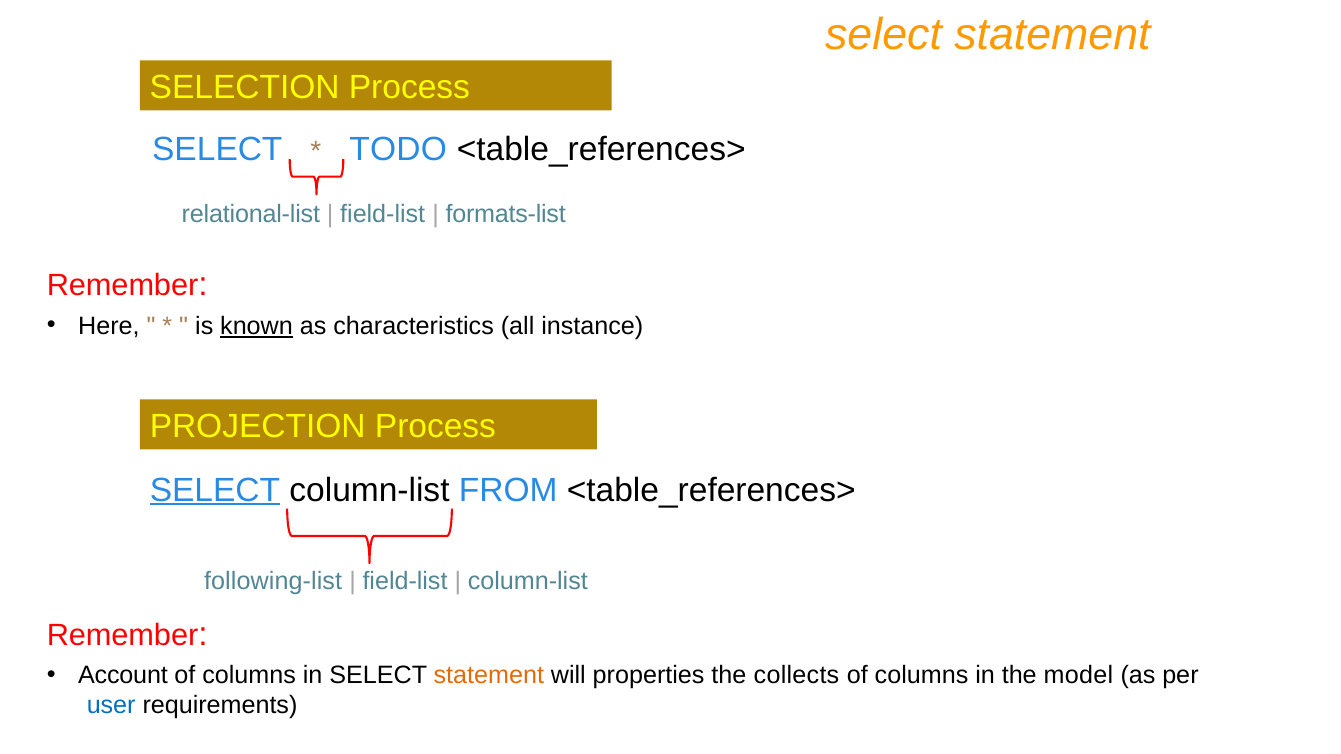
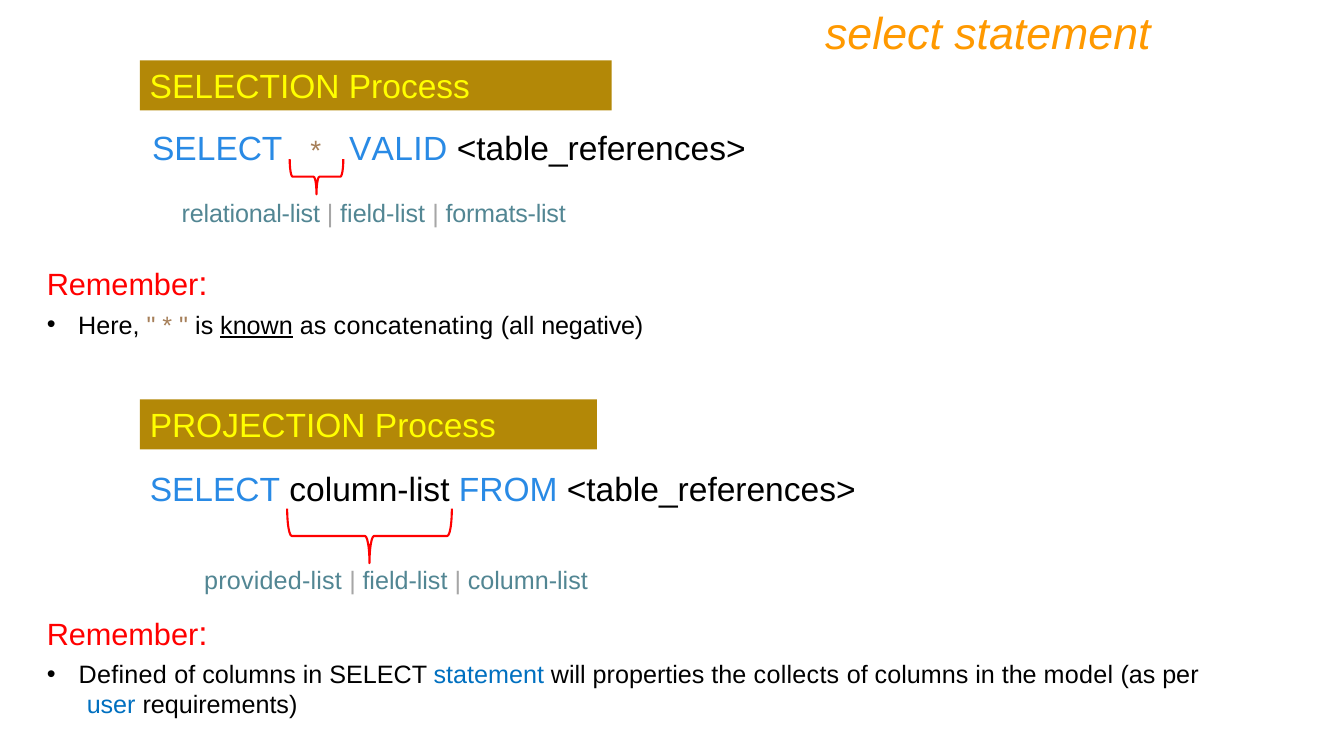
TODO: TODO -> VALID
characteristics: characteristics -> concatenating
instance: instance -> negative
SELECT at (215, 490) underline: present -> none
following-list: following-list -> provided-list
Account: Account -> Defined
statement at (489, 676) colour: orange -> blue
